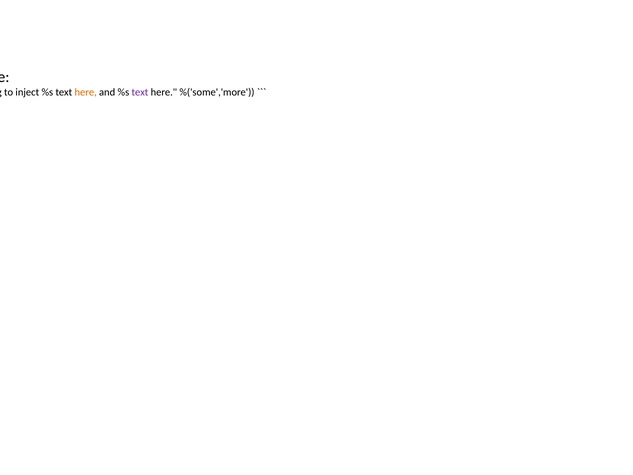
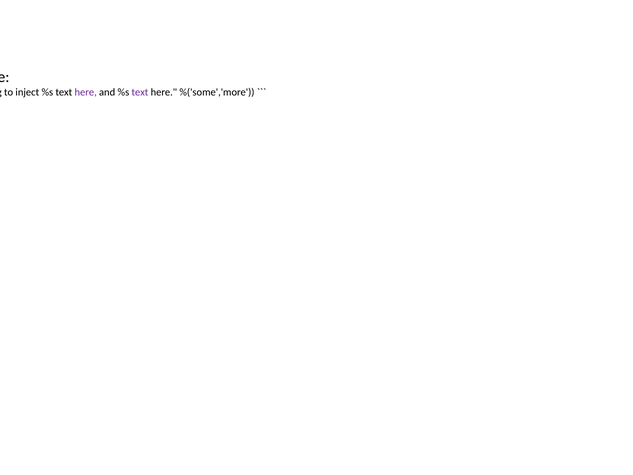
here at (86, 92) colour: orange -> purple
